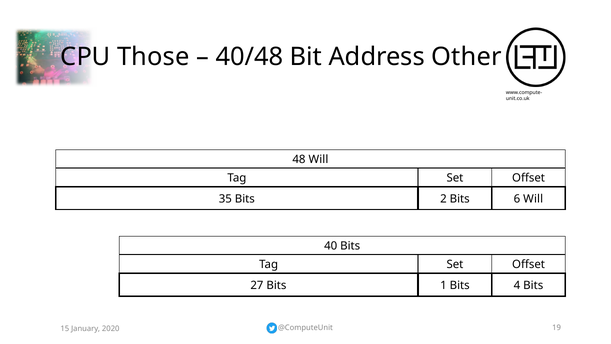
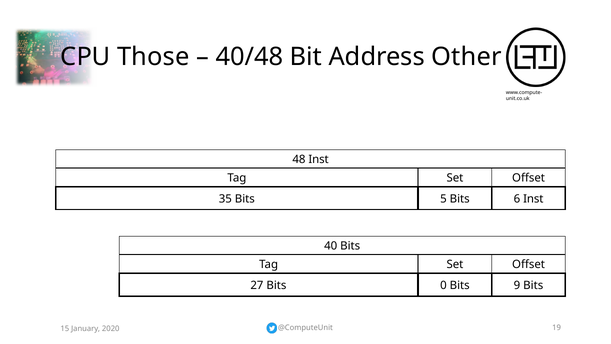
48 Will: Will -> Inst
2: 2 -> 5
6 Will: Will -> Inst
1: 1 -> 0
4: 4 -> 9
